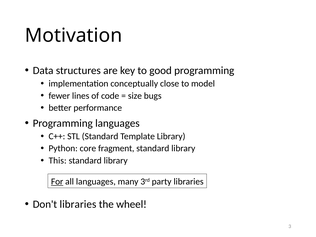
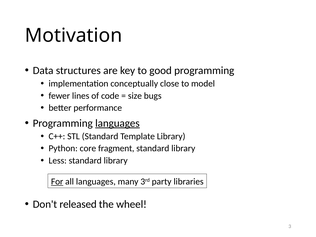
languages at (117, 123) underline: none -> present
This: This -> Less
Don't libraries: libraries -> released
